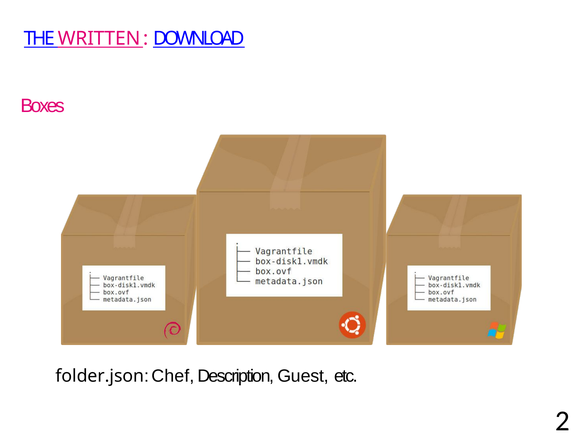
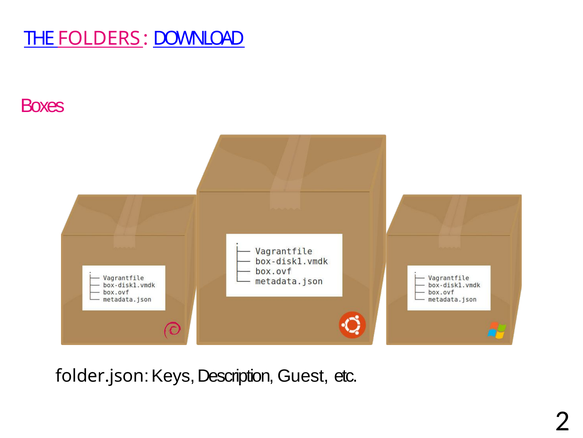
WRITTEN: WRITTEN -> FOLDERS
Chef: Chef -> Keys
